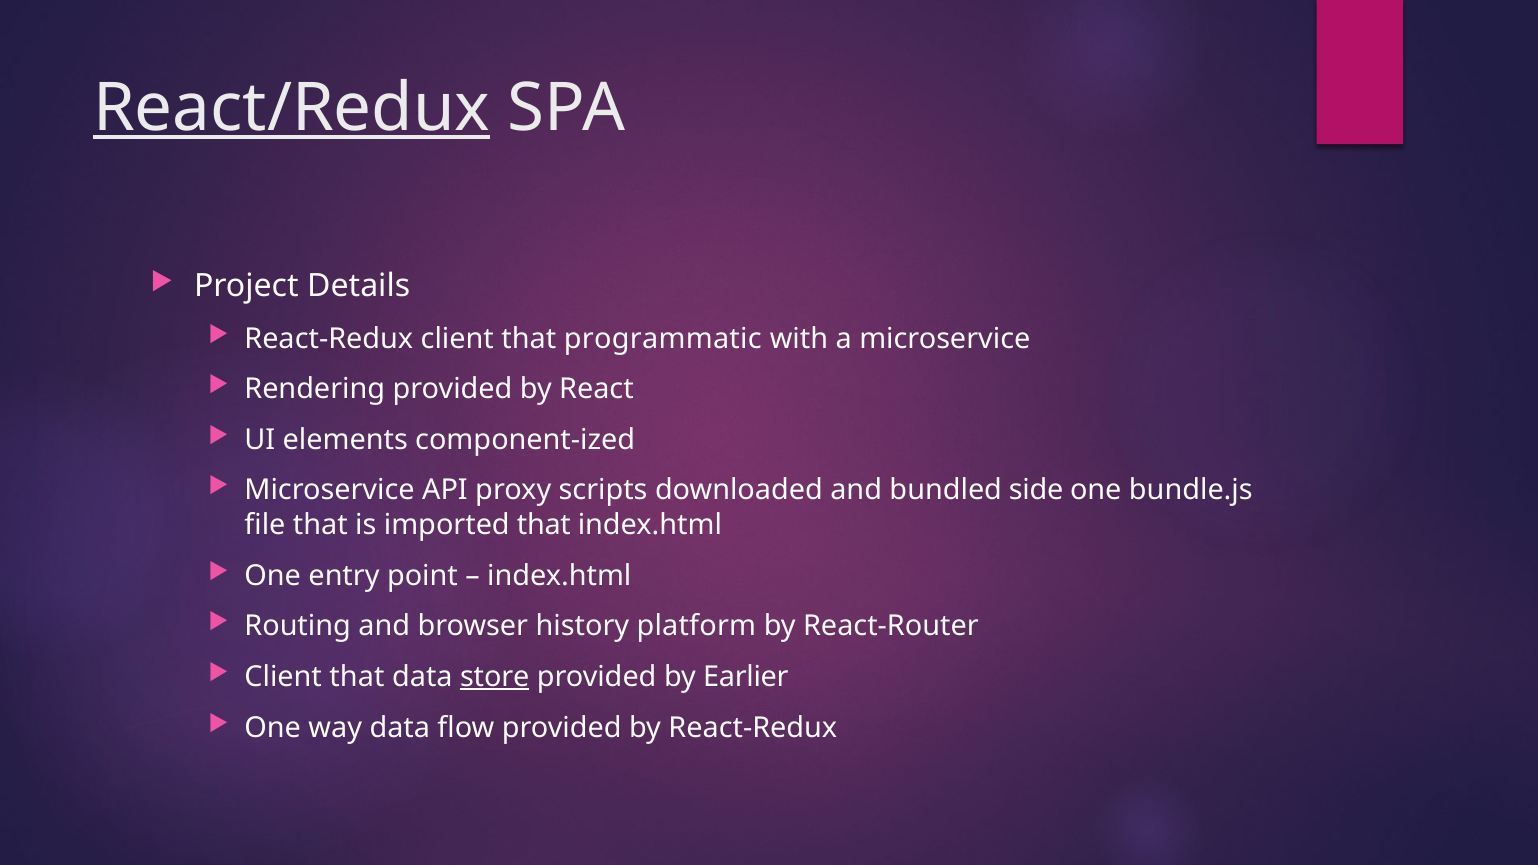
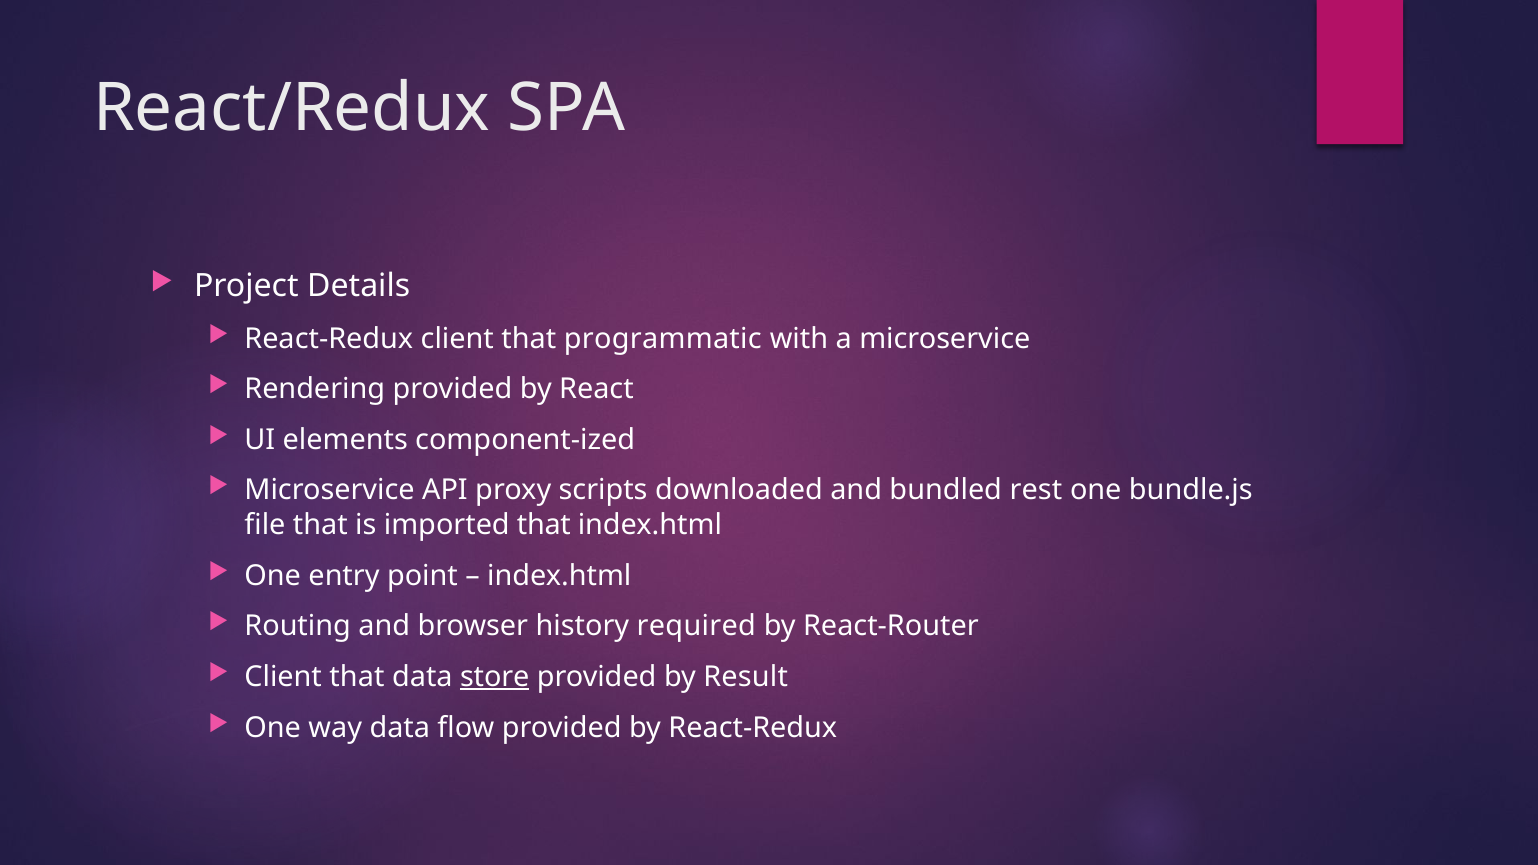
React/Redux underline: present -> none
side: side -> rest
platform: platform -> required
Earlier: Earlier -> Result
